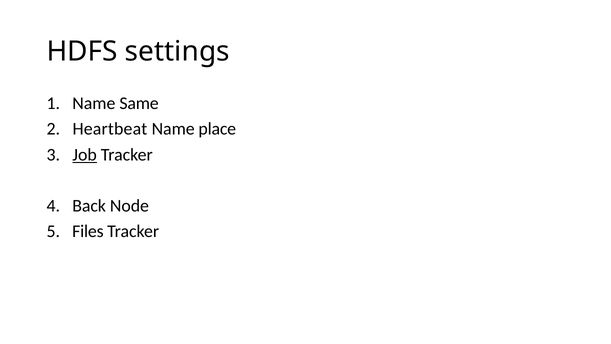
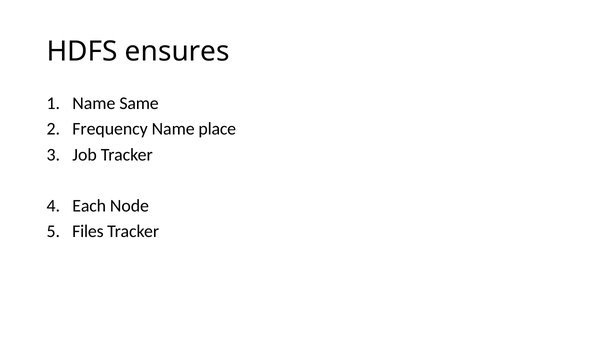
settings: settings -> ensures
Heartbeat: Heartbeat -> Frequency
Job underline: present -> none
Back: Back -> Each
